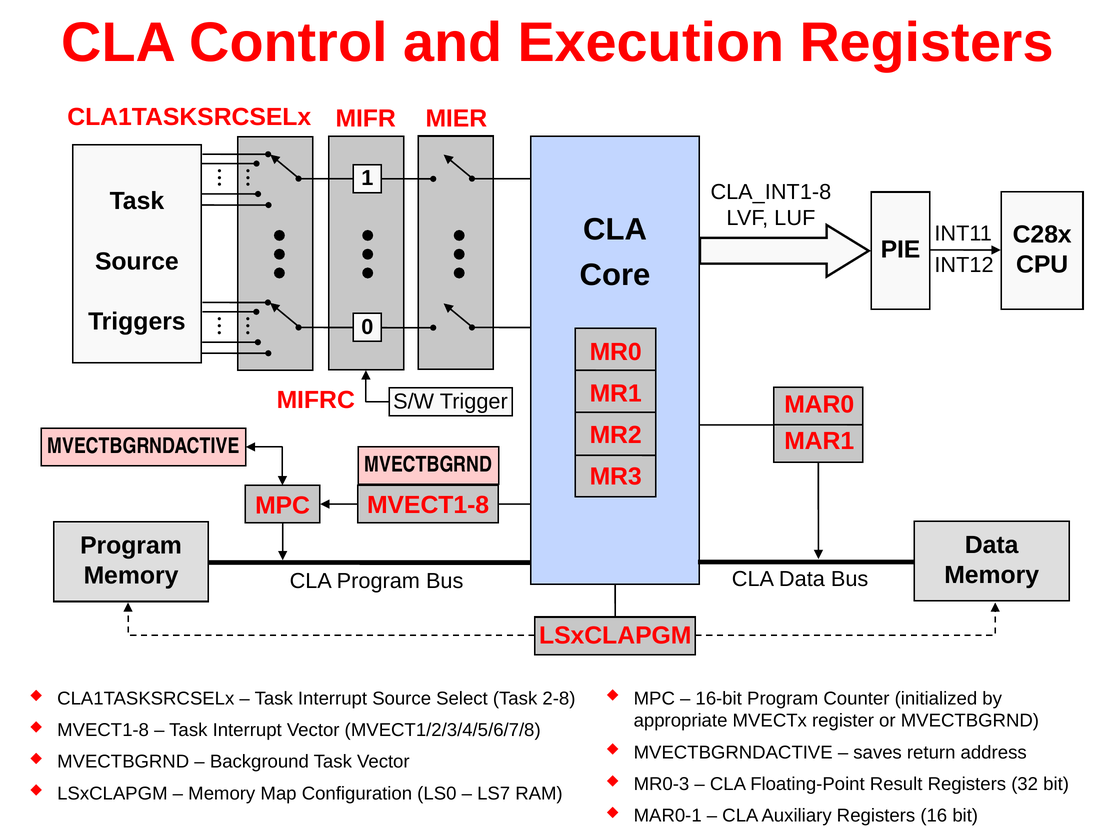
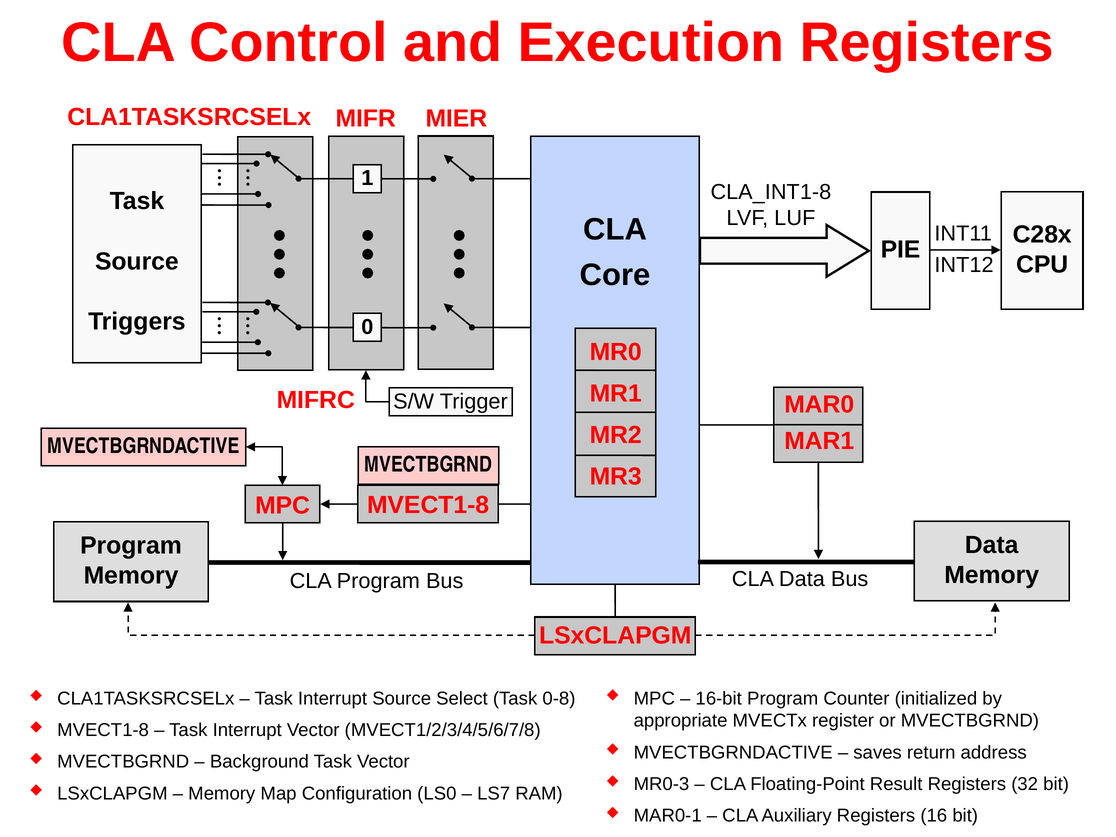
2-8: 2-8 -> 0-8
